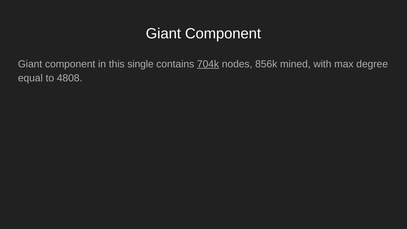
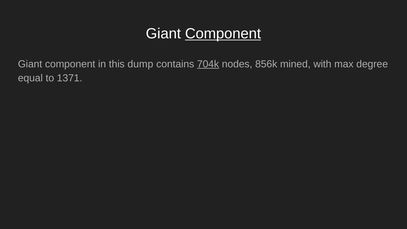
Component at (223, 34) underline: none -> present
single: single -> dump
4808: 4808 -> 1371
